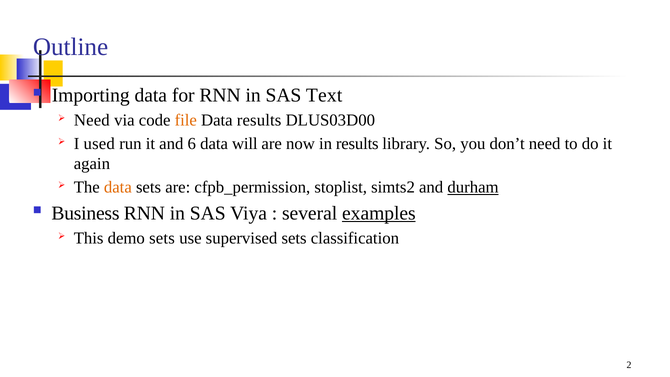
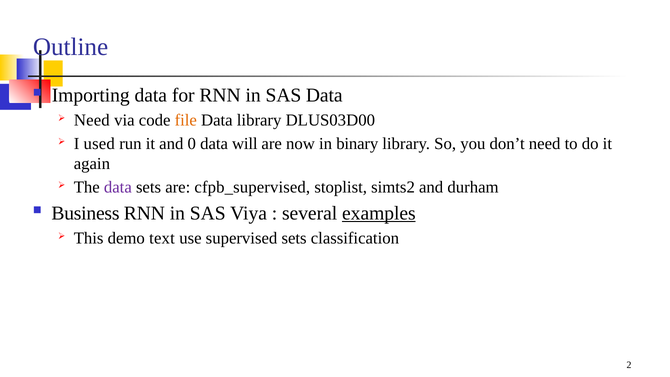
SAS Text: Text -> Data
Data results: results -> library
6: 6 -> 0
in results: results -> binary
data at (118, 187) colour: orange -> purple
cfpb_permission: cfpb_permission -> cfpb_supervised
durham underline: present -> none
demo sets: sets -> text
